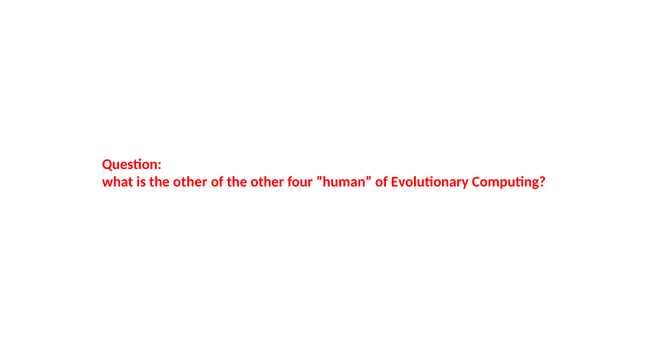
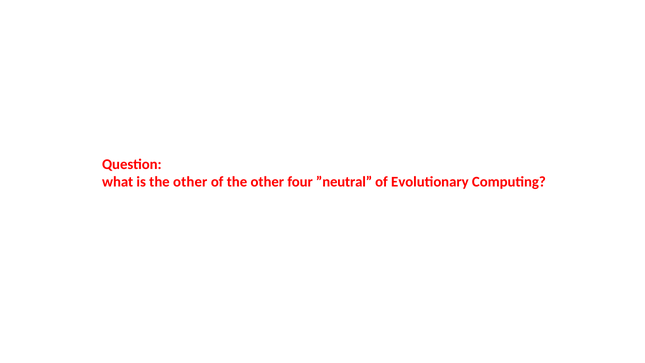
”human: ”human -> ”neutral
